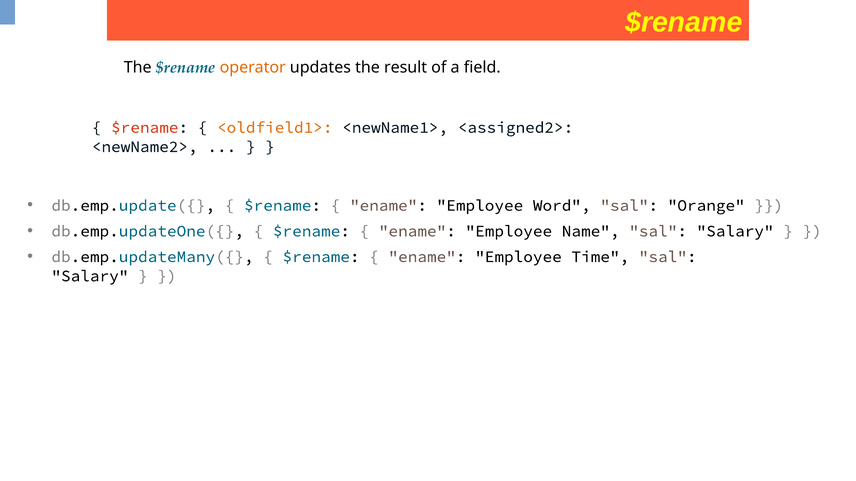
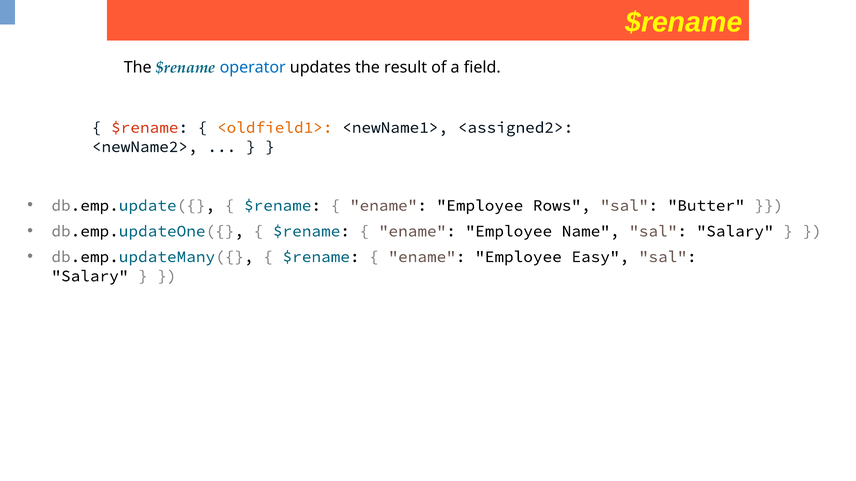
operator colour: orange -> blue
Word: Word -> Rows
Orange: Orange -> Butter
Time: Time -> Easy
